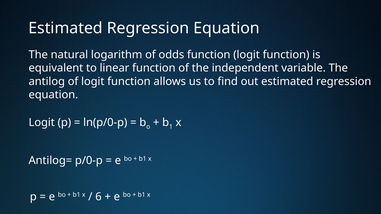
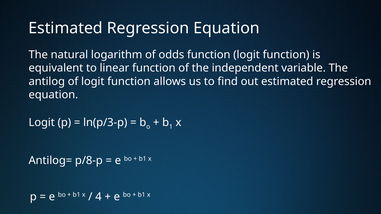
ln(p/0-p: ln(p/0-p -> ln(p/3-p
p/0-p: p/0-p -> p/8-p
6: 6 -> 4
